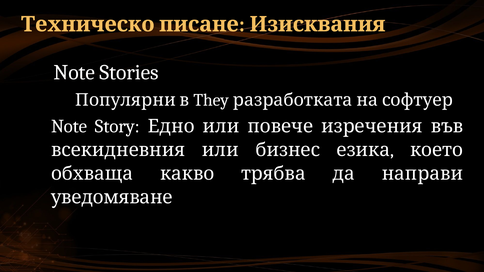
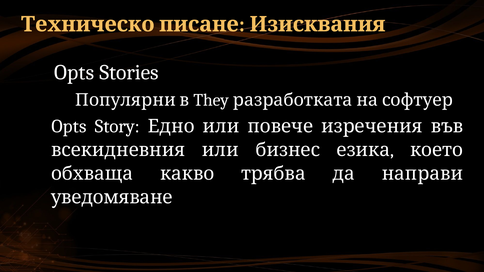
Note at (74, 73): Note -> Opts
Note at (69, 126): Note -> Opts
